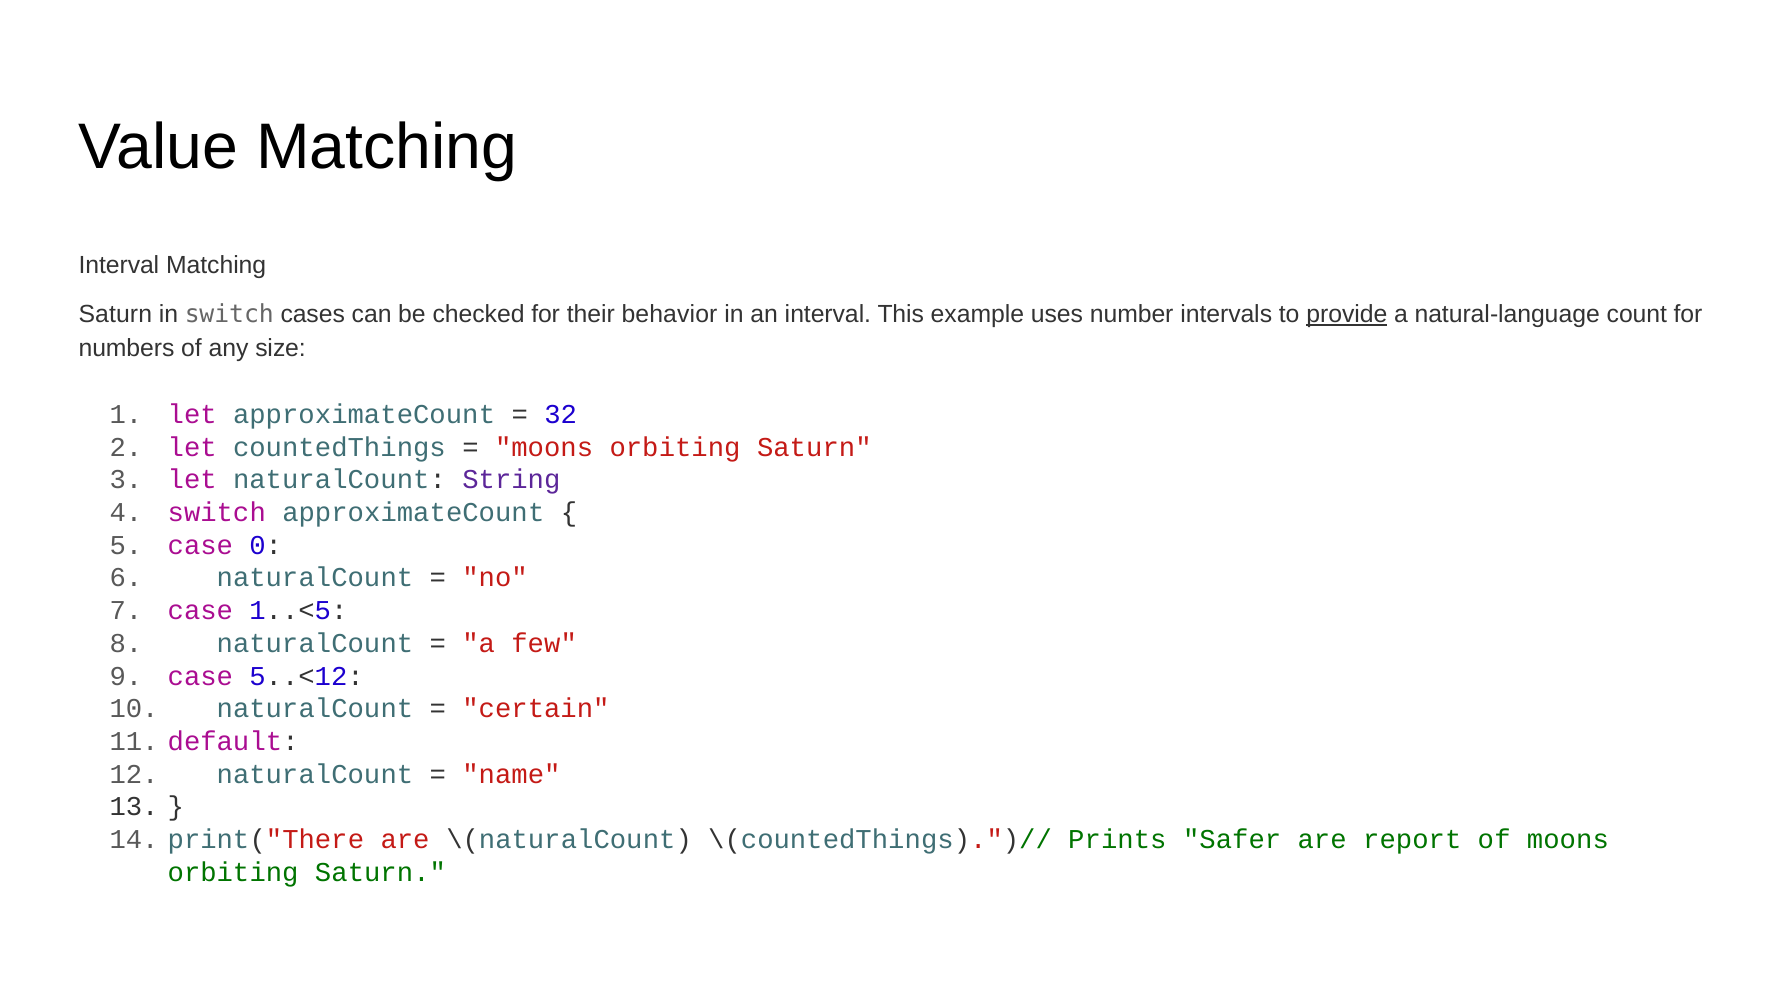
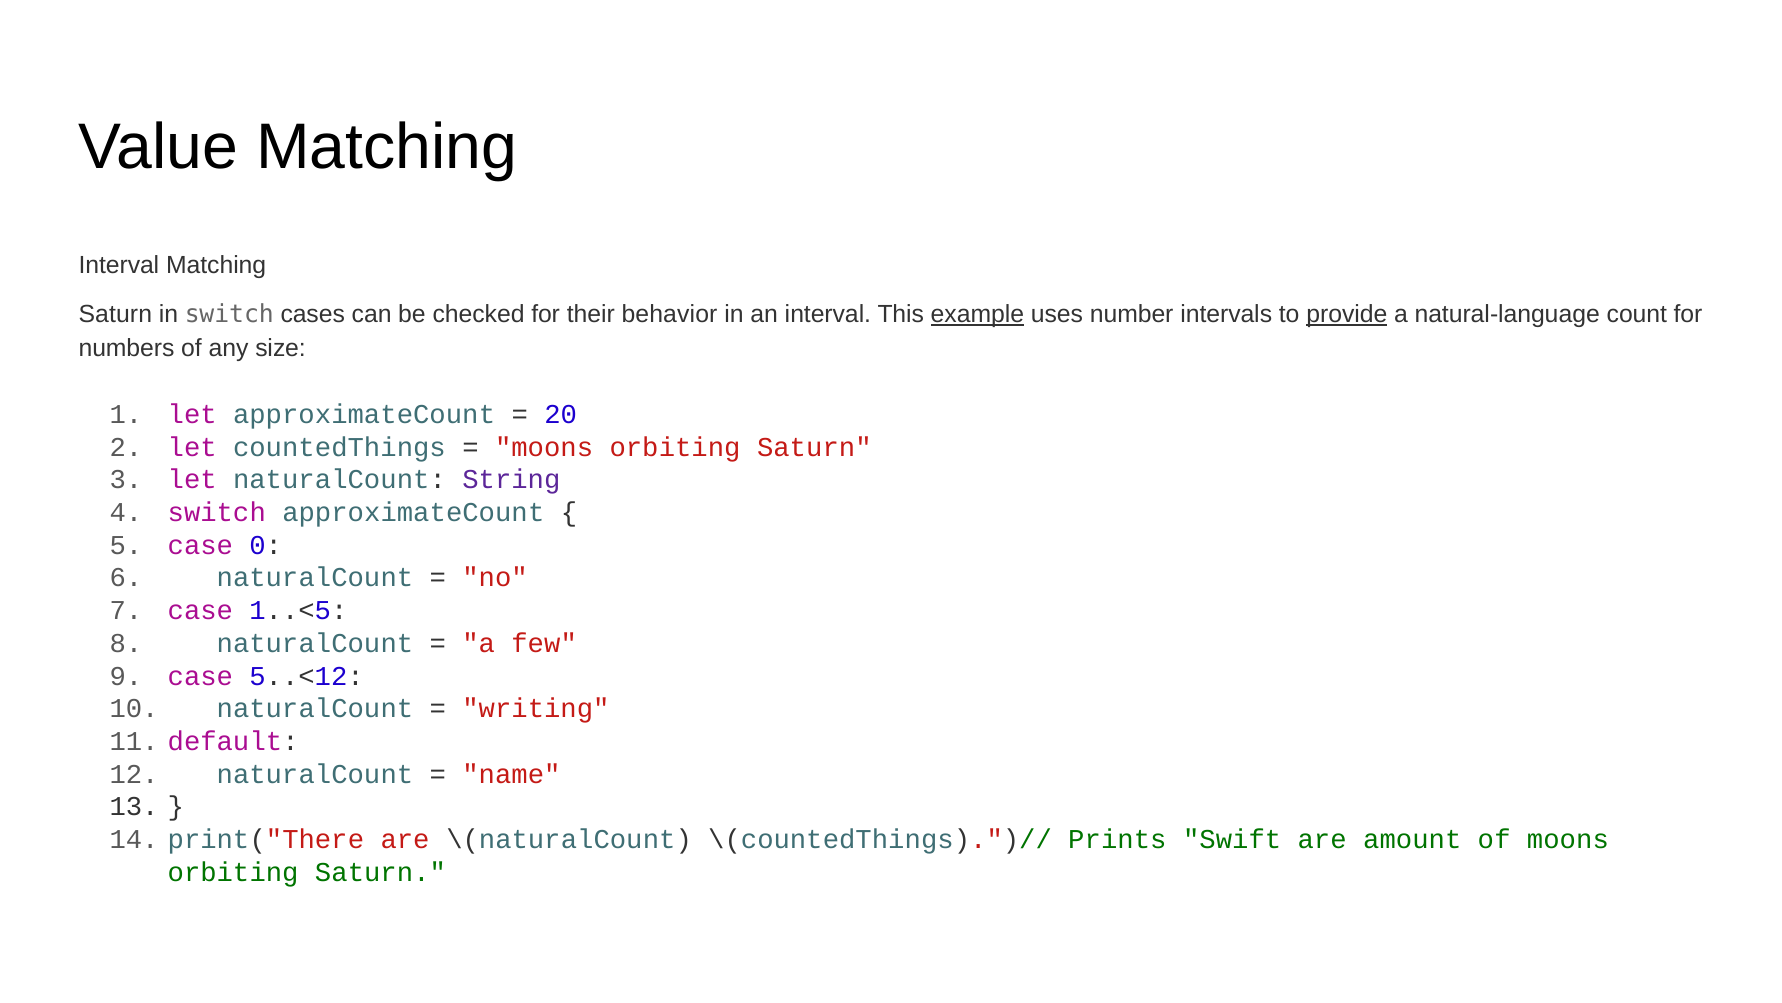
example underline: none -> present
32: 32 -> 20
certain: certain -> writing
Safer: Safer -> Swift
report: report -> amount
